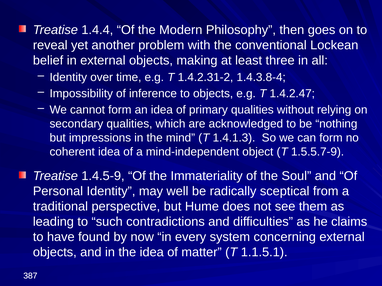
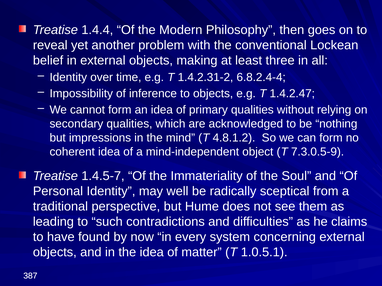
1.4.3.8-4: 1.4.3.8-4 -> 6.8.2.4-4
1.4.1.3: 1.4.1.3 -> 4.8.1.2
1.5.5.7-9: 1.5.5.7-9 -> 7.3.0.5-9
1.4.5-9: 1.4.5-9 -> 1.4.5-7
1.1.5.1: 1.1.5.1 -> 1.0.5.1
